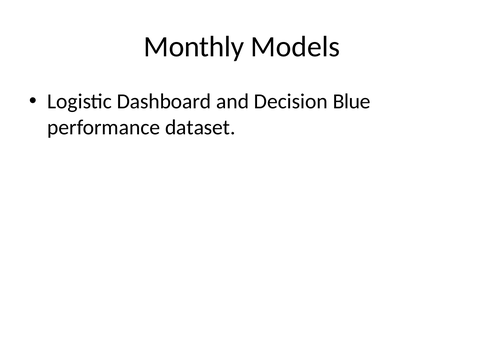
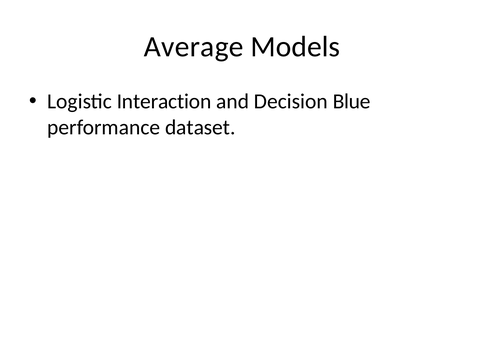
Monthly: Monthly -> Average
Dashboard: Dashboard -> Interaction
